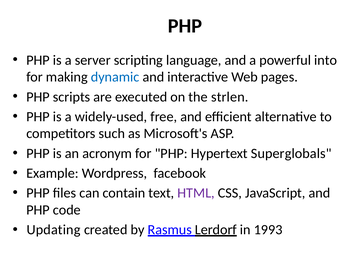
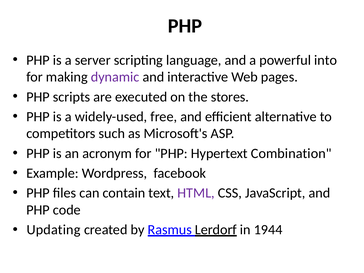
dynamic colour: blue -> purple
strlen: strlen -> stores
Superglobals: Superglobals -> Combination
1993: 1993 -> 1944
